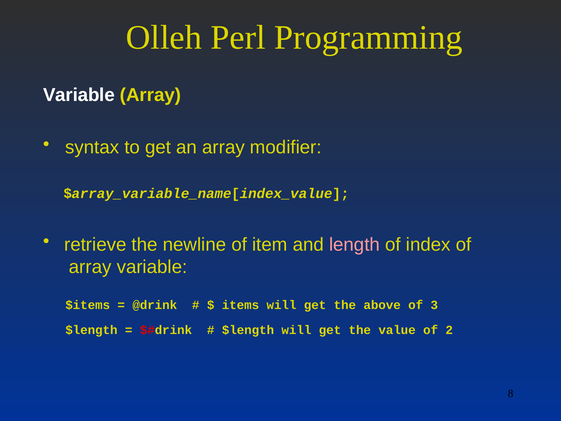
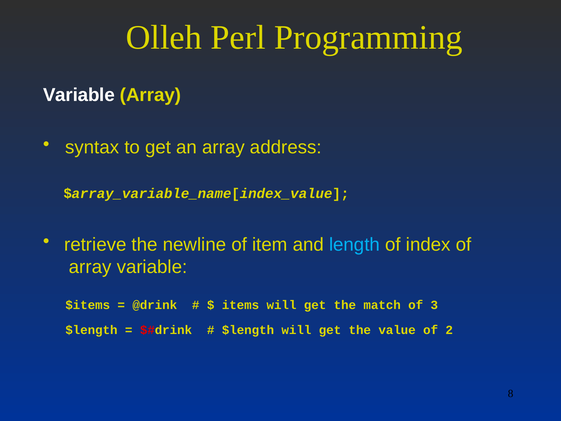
modifier: modifier -> address
length colour: pink -> light blue
above: above -> match
